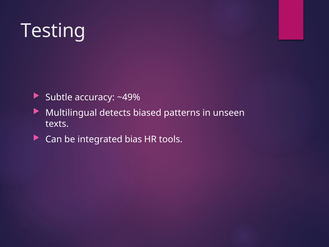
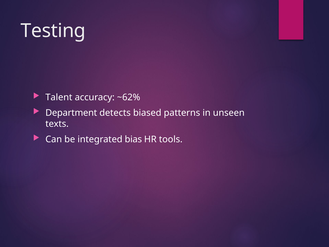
Subtle: Subtle -> Talent
~49%: ~49% -> ~62%
Multilingual: Multilingual -> Department
